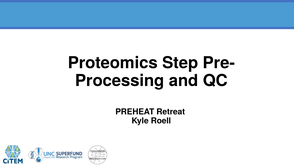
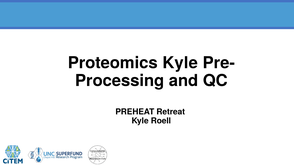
Proteomics Step: Step -> Kyle
